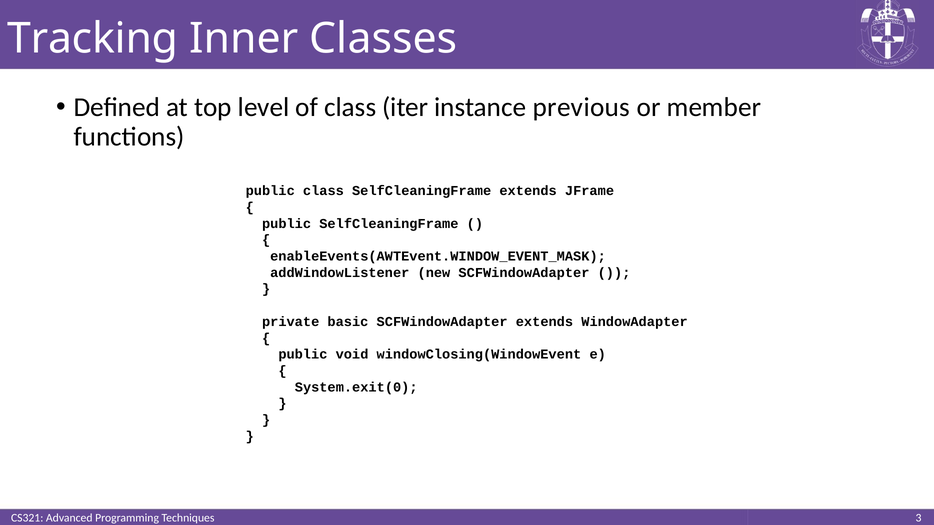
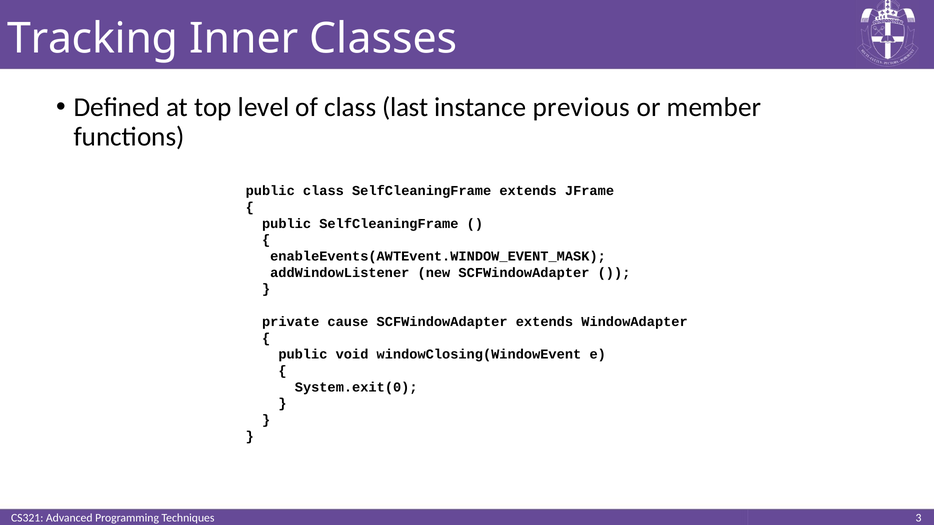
iter: iter -> last
basic: basic -> cause
